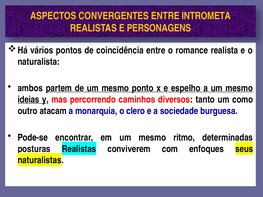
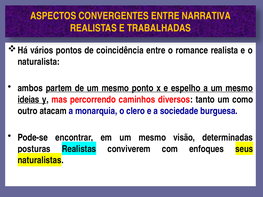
INTROMETA: INTROMETA -> NARRATIVA
PERSONAGENS: PERSONAGENS -> TRABALHADAS
ritmo: ritmo -> visão
